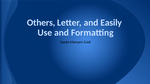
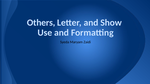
Easily: Easily -> Show
